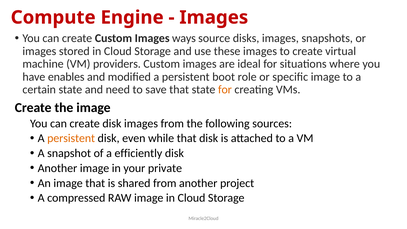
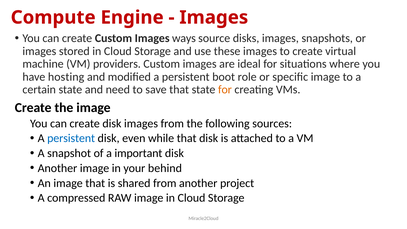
enables: enables -> hosting
persistent at (71, 138) colour: orange -> blue
efficiently: efficiently -> important
private: private -> behind
